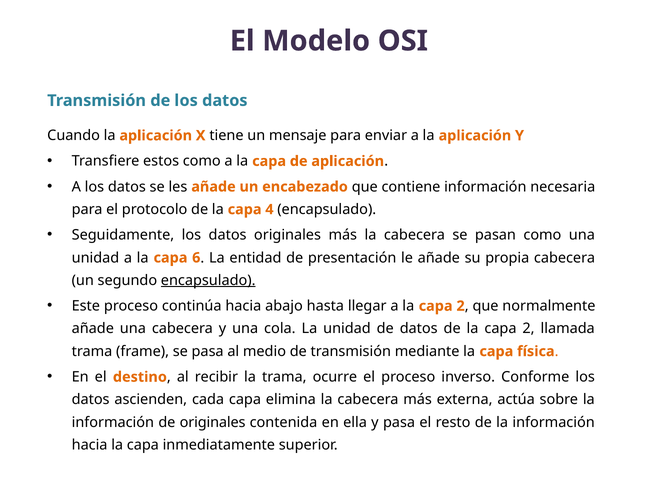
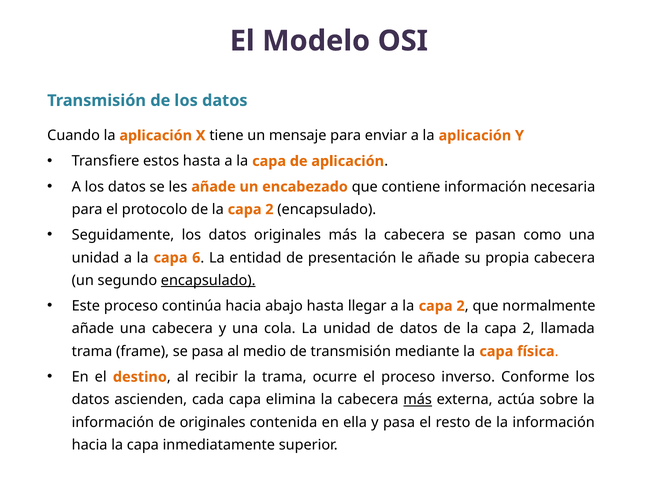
estos como: como -> hasta
4 at (269, 209): 4 -> 2
más at (418, 399) underline: none -> present
